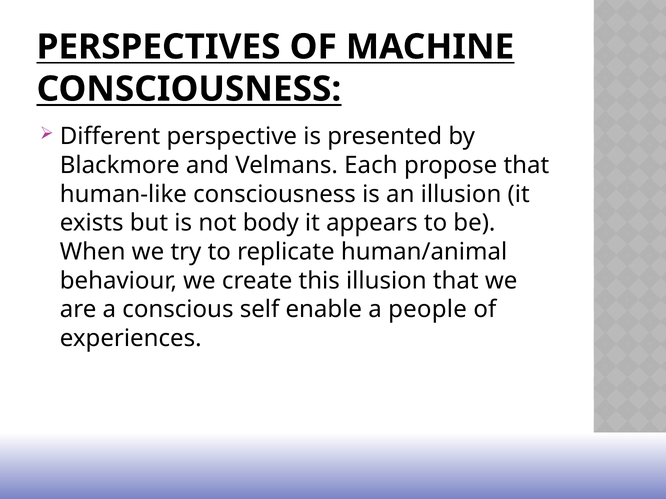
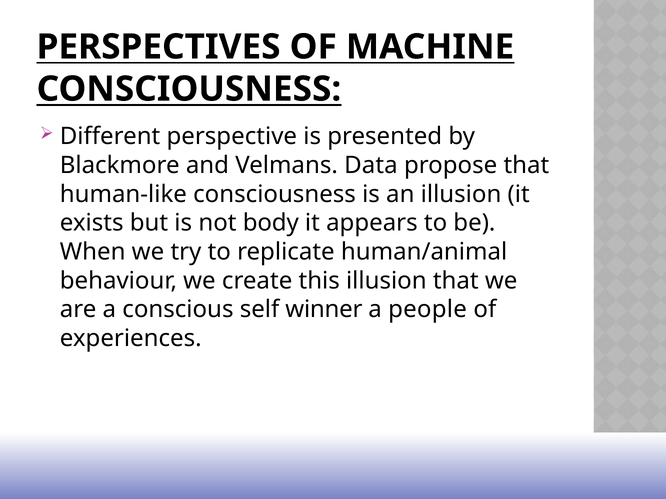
Each: Each -> Data
enable: enable -> winner
